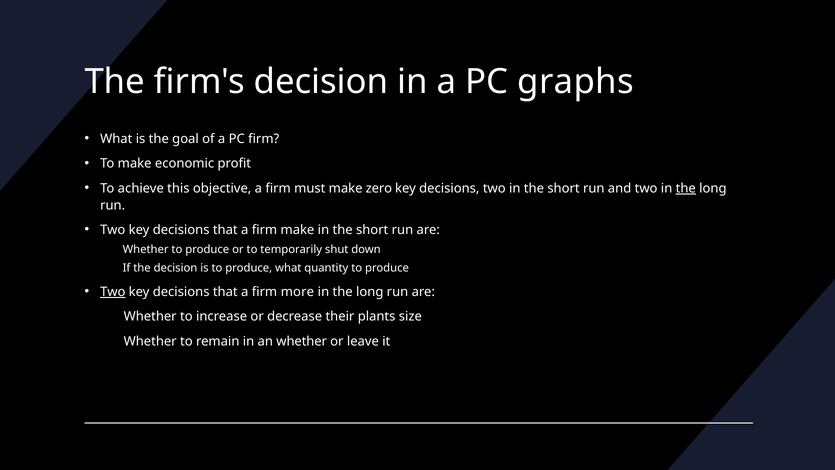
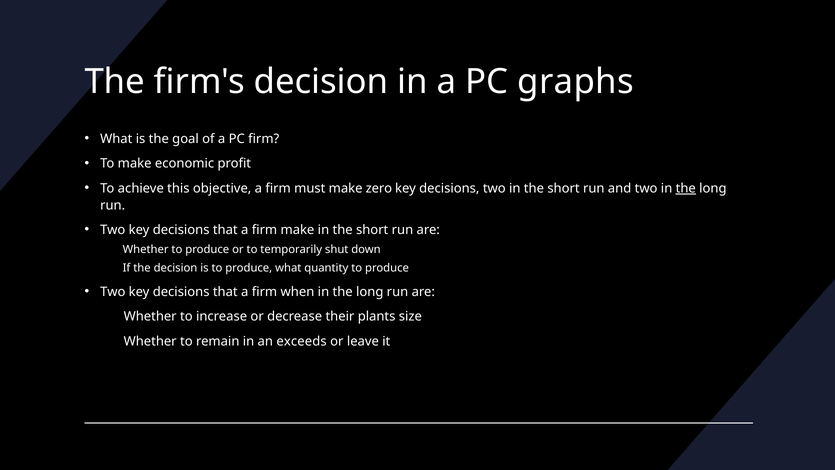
Two at (113, 292) underline: present -> none
more: more -> when
an whether: whether -> exceeds
